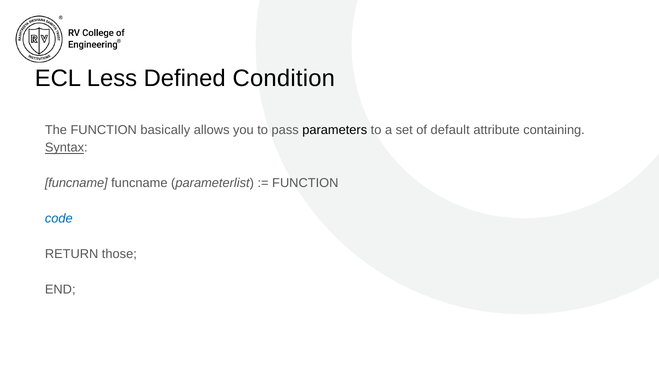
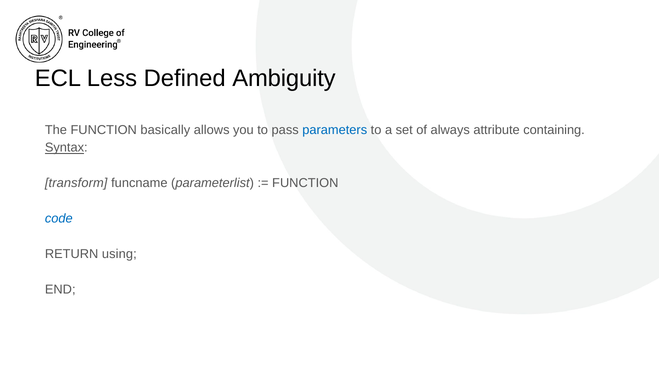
Condition: Condition -> Ambiguity
parameters colour: black -> blue
default: default -> always
funcname at (76, 183): funcname -> transform
those: those -> using
